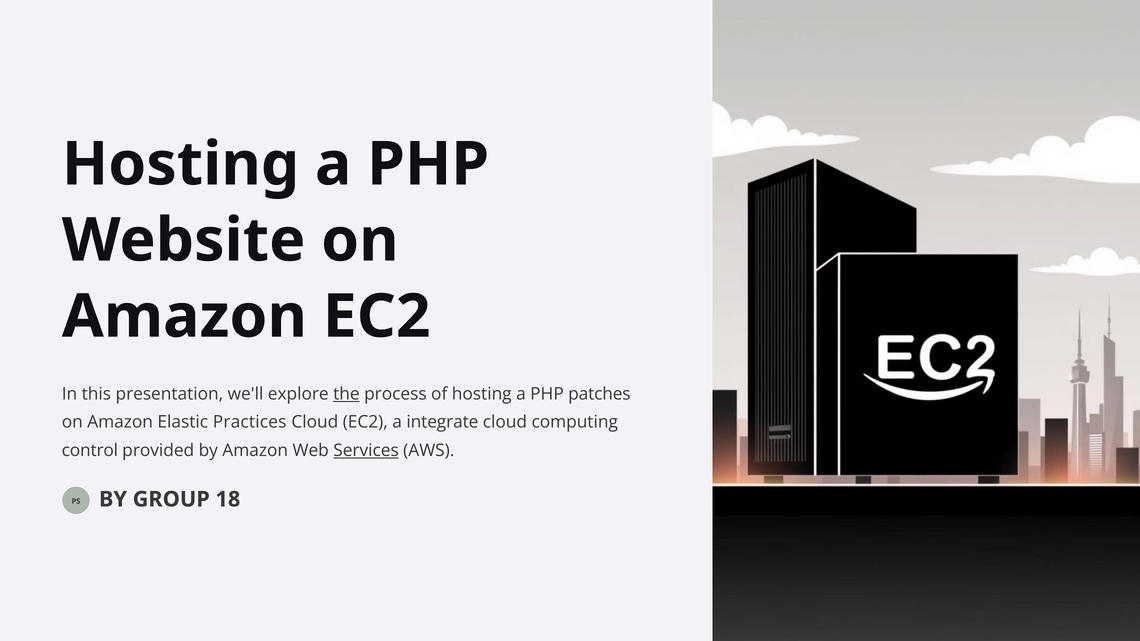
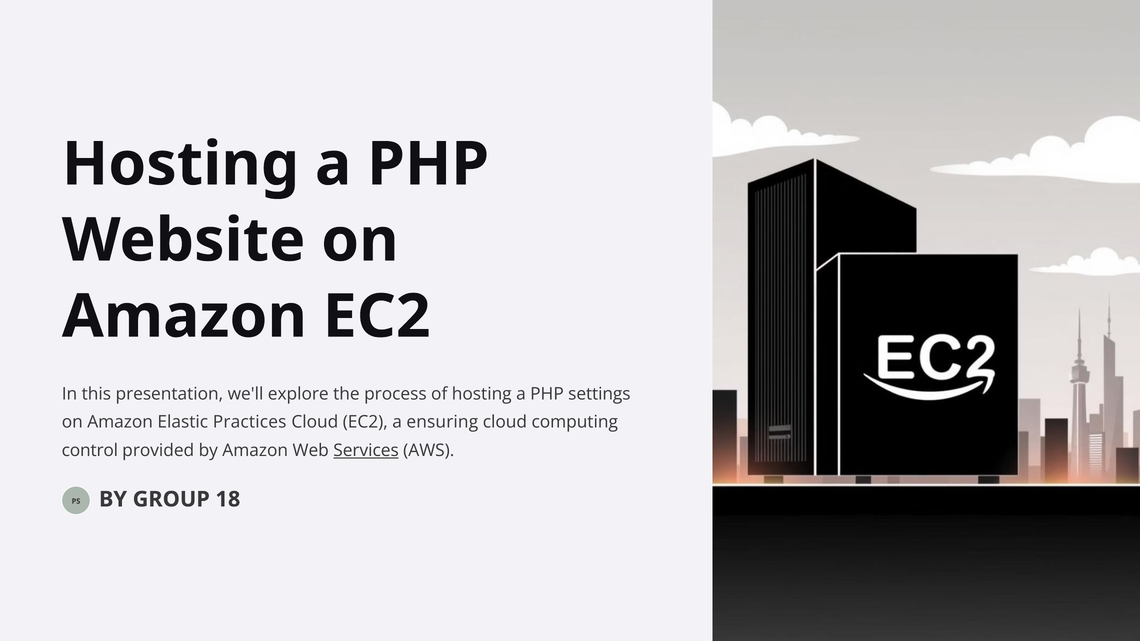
the underline: present -> none
patches: patches -> settings
integrate: integrate -> ensuring
